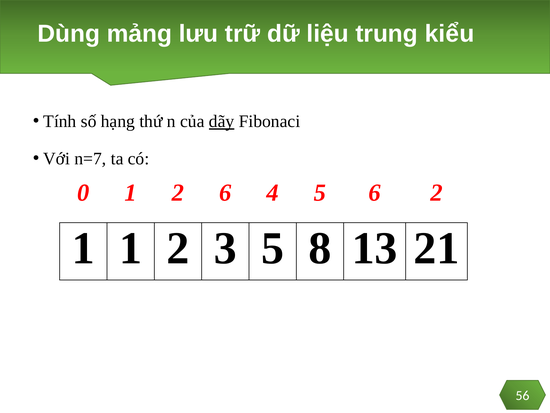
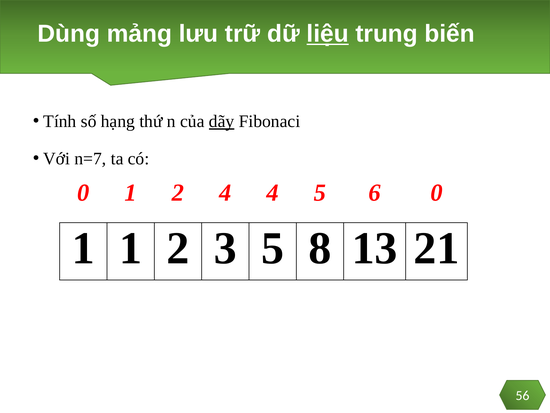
liệu underline: none -> present
kiểu: kiểu -> biến
2 6: 6 -> 4
6 2: 2 -> 0
